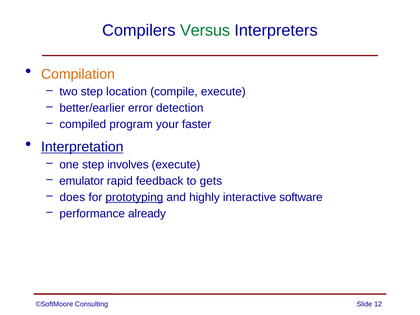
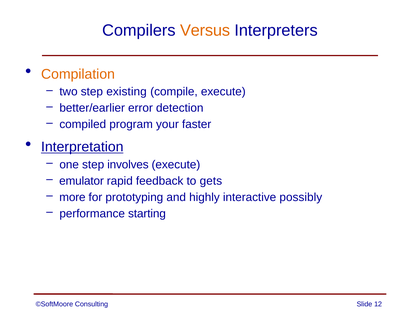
Versus colour: green -> orange
location: location -> existing
does: does -> more
prototyping underline: present -> none
software: software -> possibly
already: already -> starting
